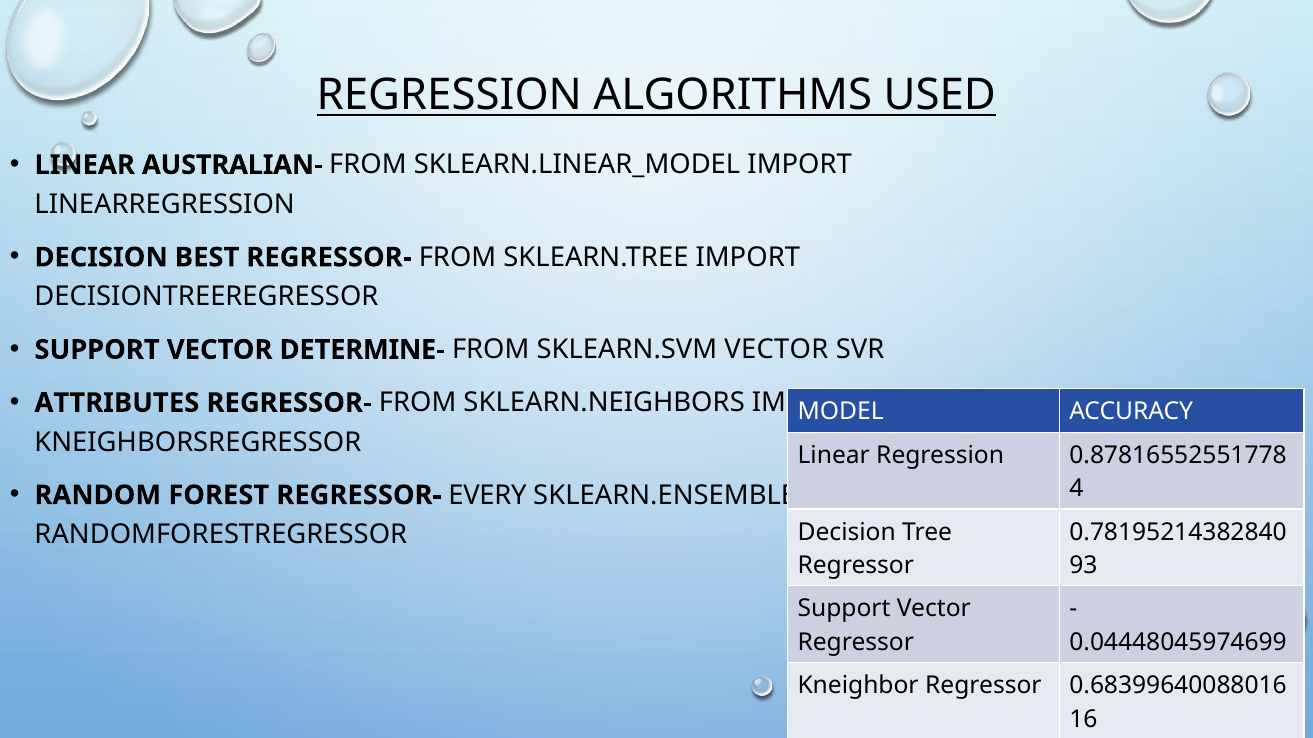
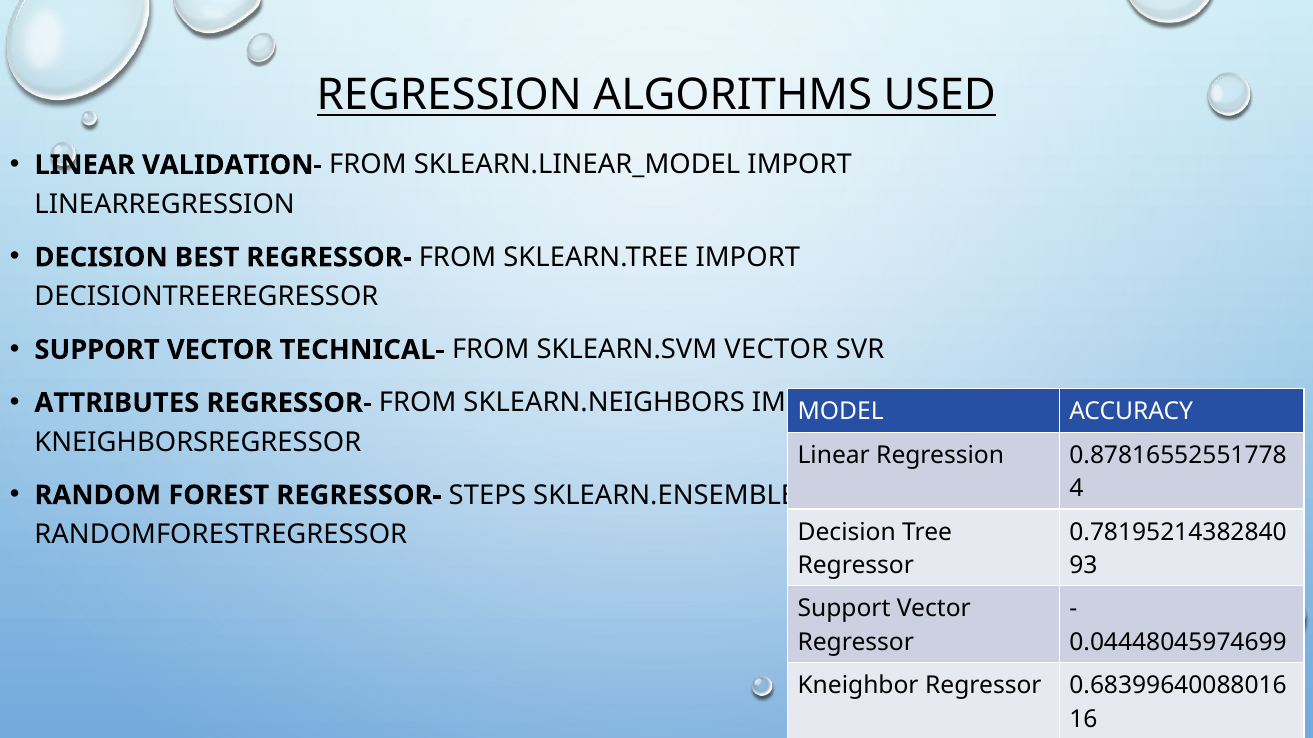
AUSTRALIAN-: AUSTRALIAN- -> VALIDATION-
DETERMINE-: DETERMINE- -> TECHNICAL-
EVERY: EVERY -> STEPS
